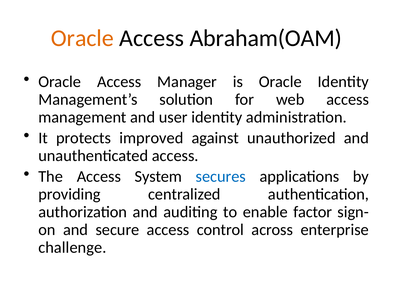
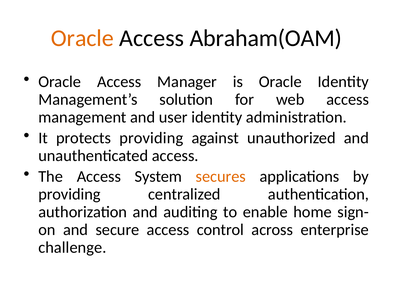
protects improved: improved -> providing
secures colour: blue -> orange
factor: factor -> home
